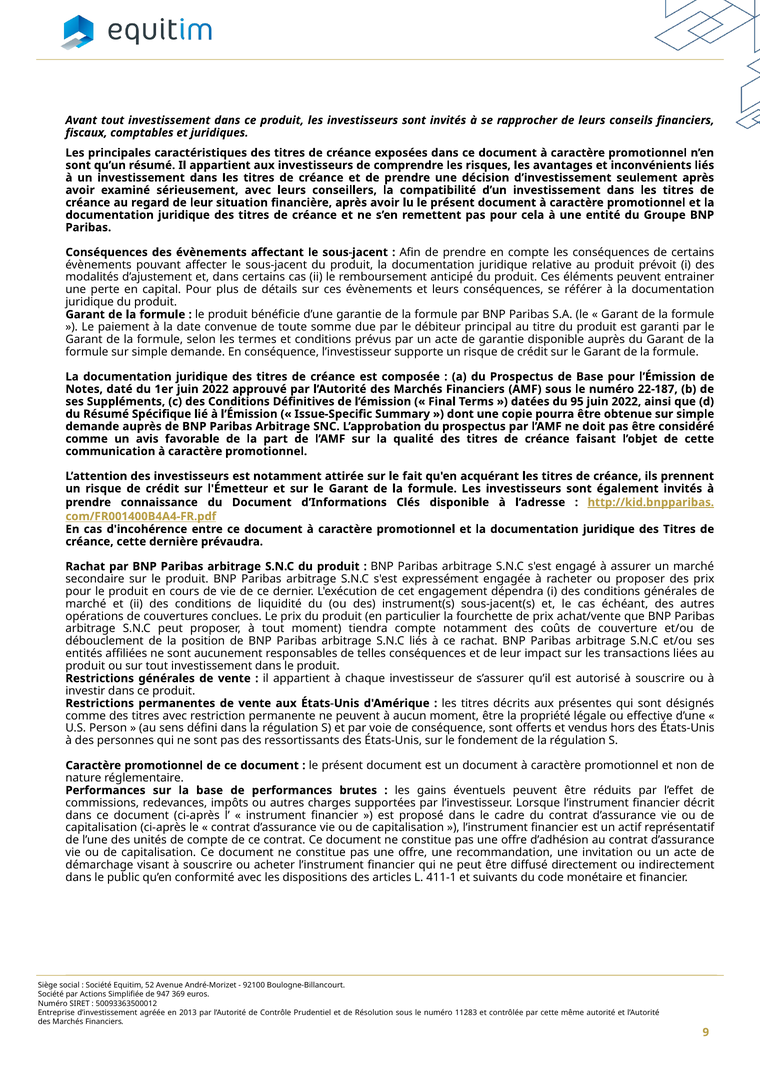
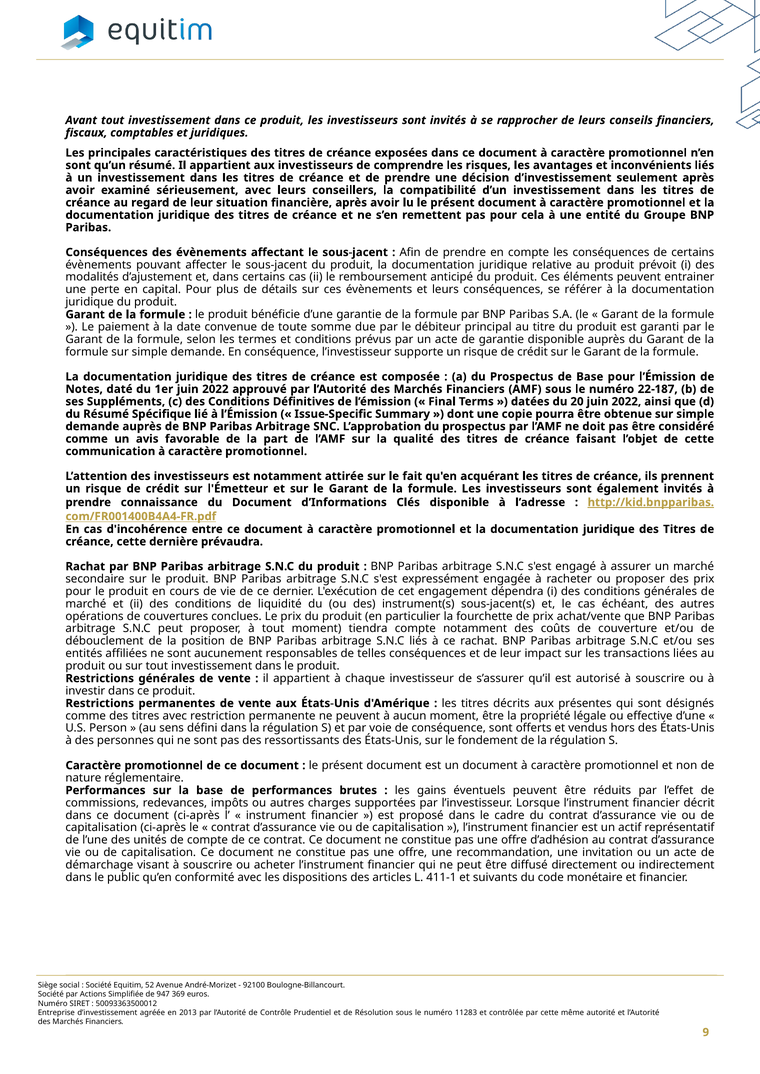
95: 95 -> 20
